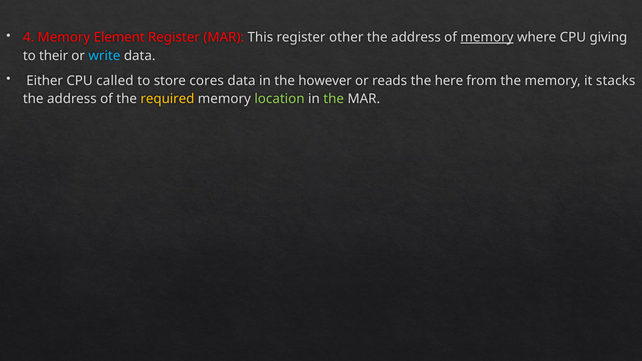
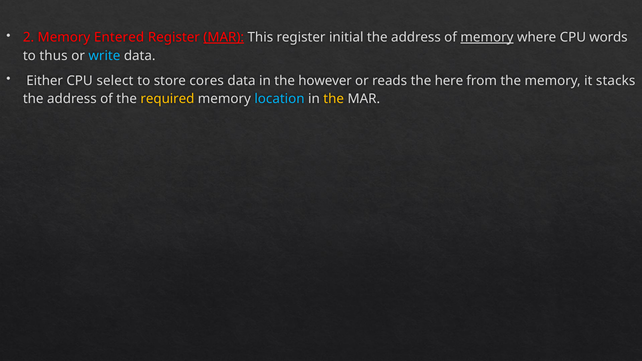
4: 4 -> 2
Element: Element -> Entered
MAR at (224, 37) underline: none -> present
other: other -> initial
giving: giving -> words
their: their -> thus
called: called -> select
location colour: light green -> light blue
the at (334, 99) colour: light green -> yellow
